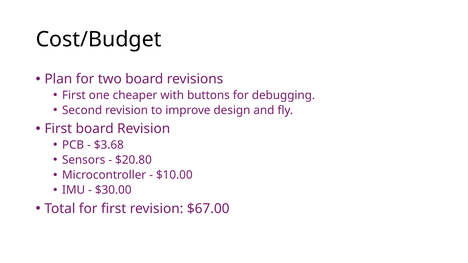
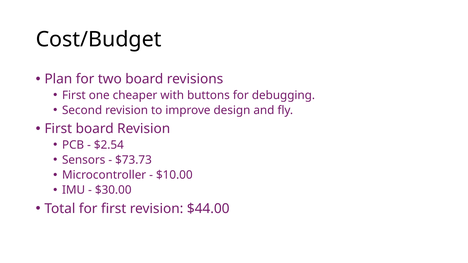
$3.68: $3.68 -> $2.54
$20.80: $20.80 -> $73.73
$67.00: $67.00 -> $44.00
